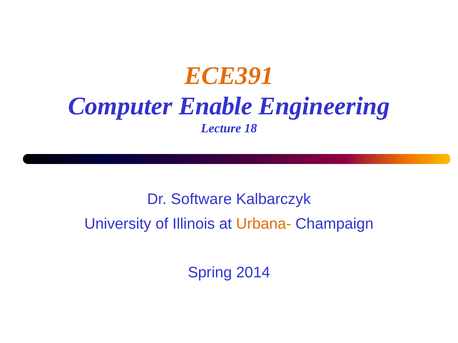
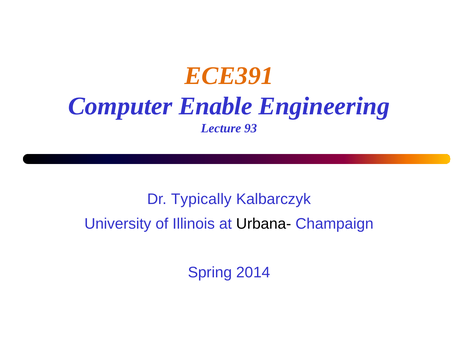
18: 18 -> 93
Software: Software -> Typically
Urbana- colour: orange -> black
